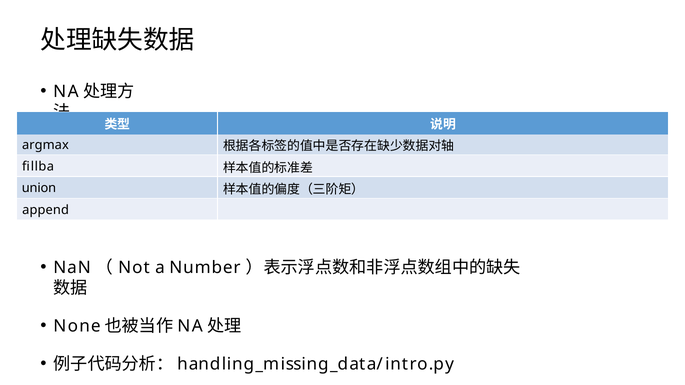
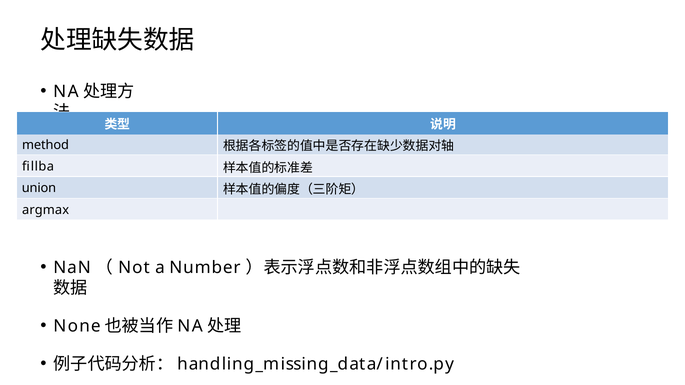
argmax: argmax -> method
append: append -> argmax
